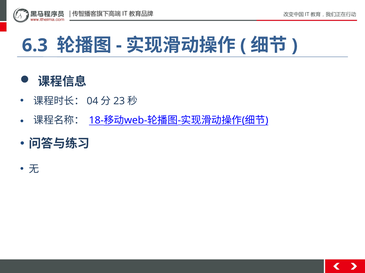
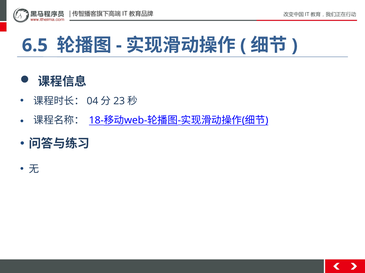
6.3: 6.3 -> 6.5
